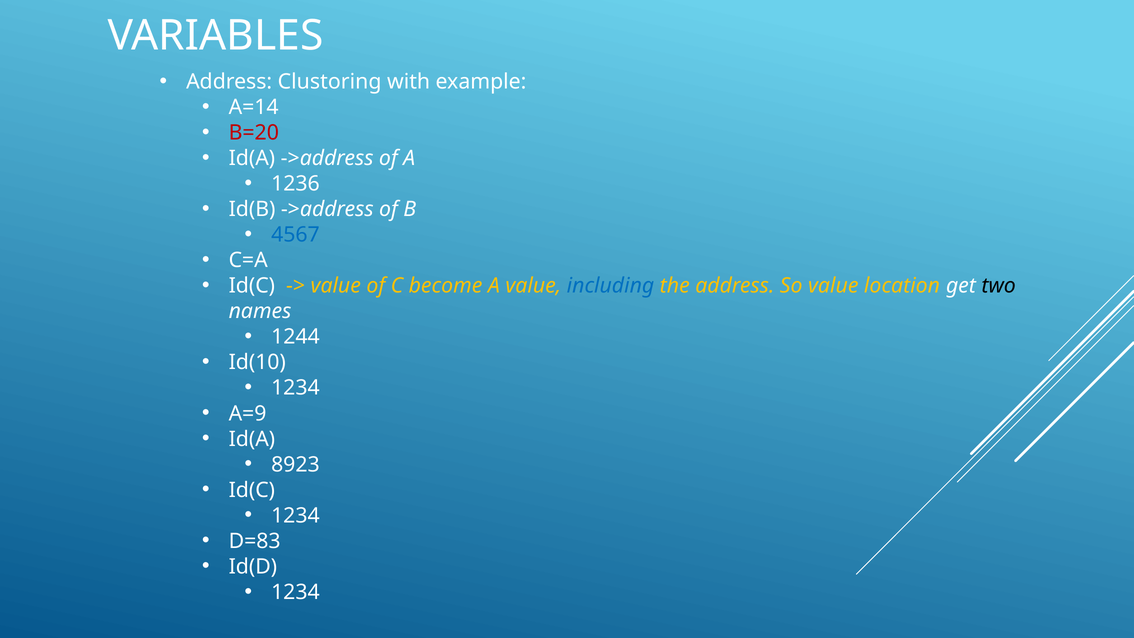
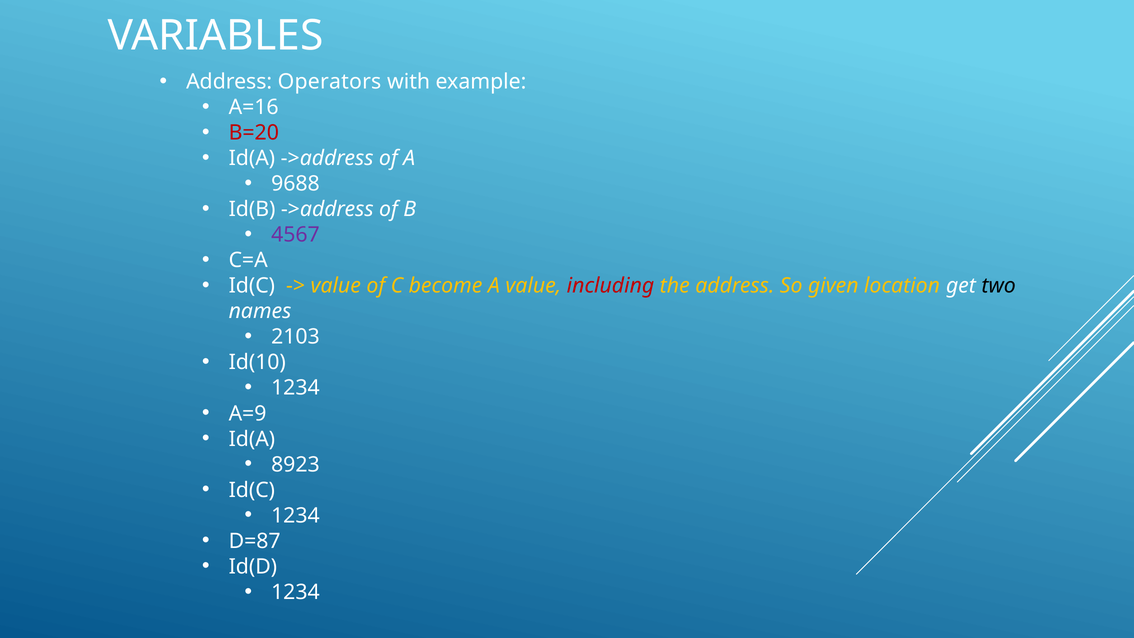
Clustoring: Clustoring -> Operators
A=14: A=14 -> A=16
1236: 1236 -> 9688
4567 colour: blue -> purple
including colour: blue -> red
So value: value -> given
1244: 1244 -> 2103
D=83: D=83 -> D=87
